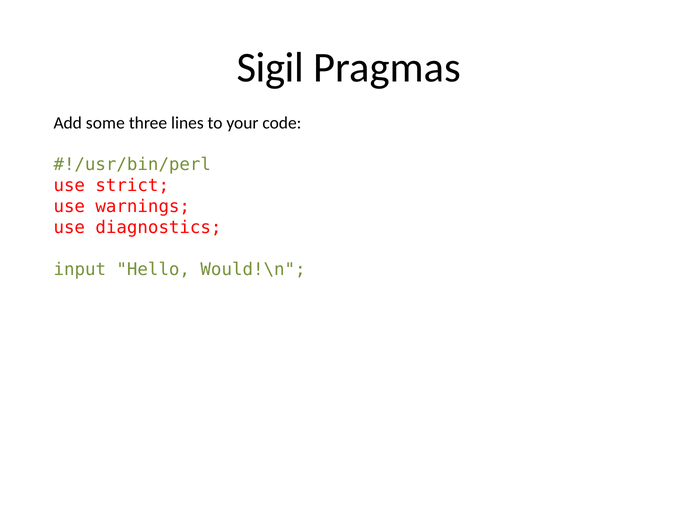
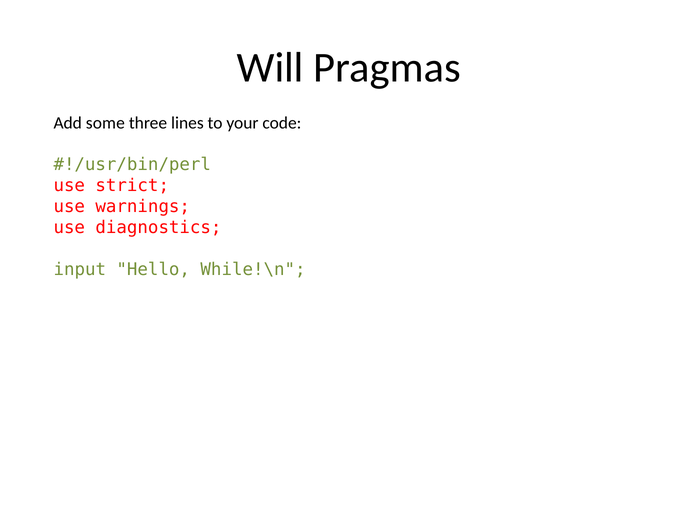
Sigil: Sigil -> Will
Would!\n: Would!\n -> While!\n
